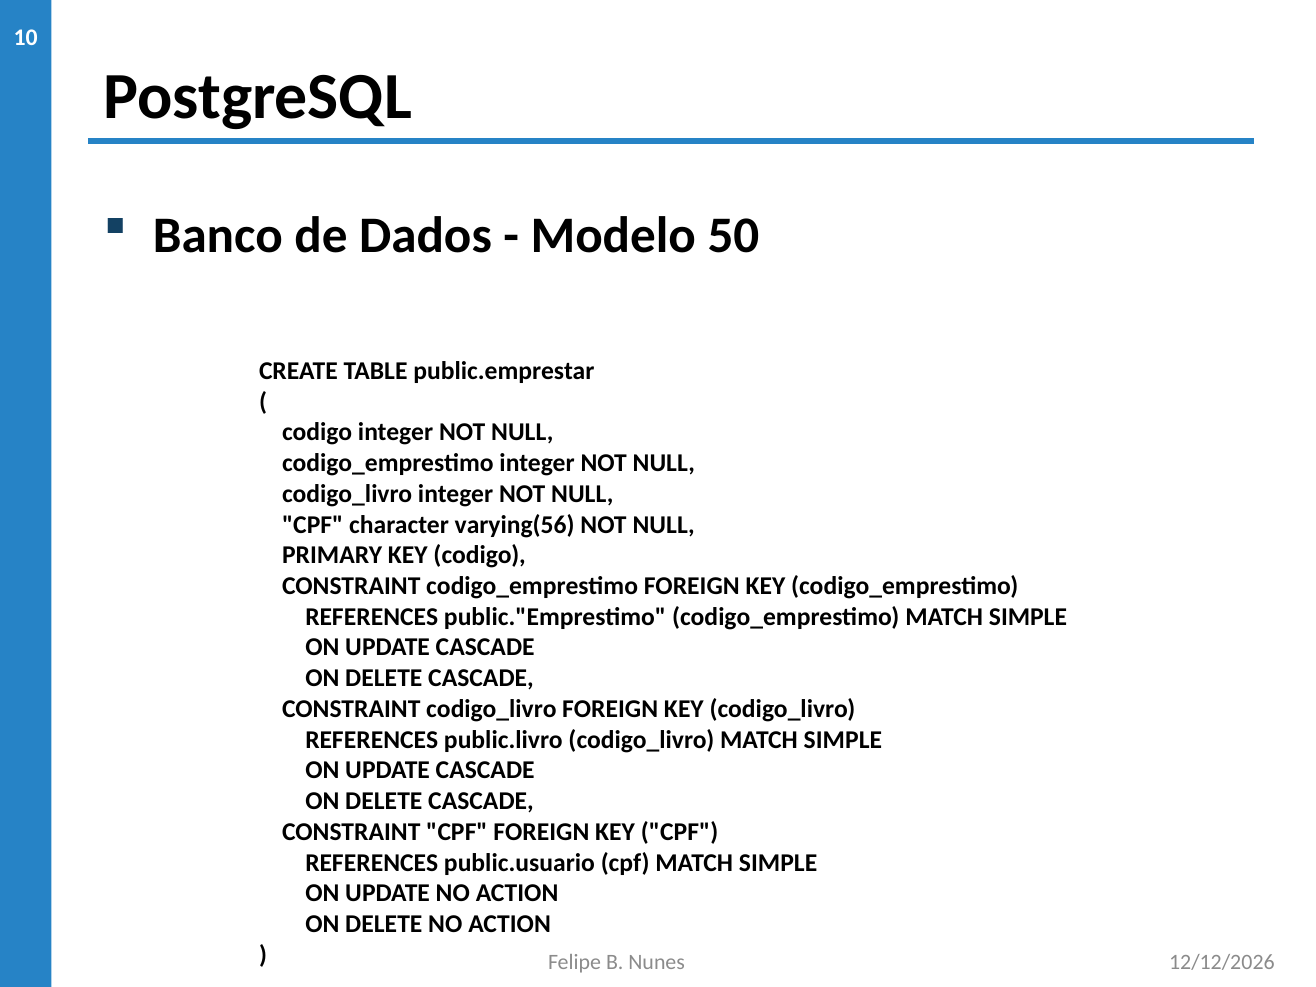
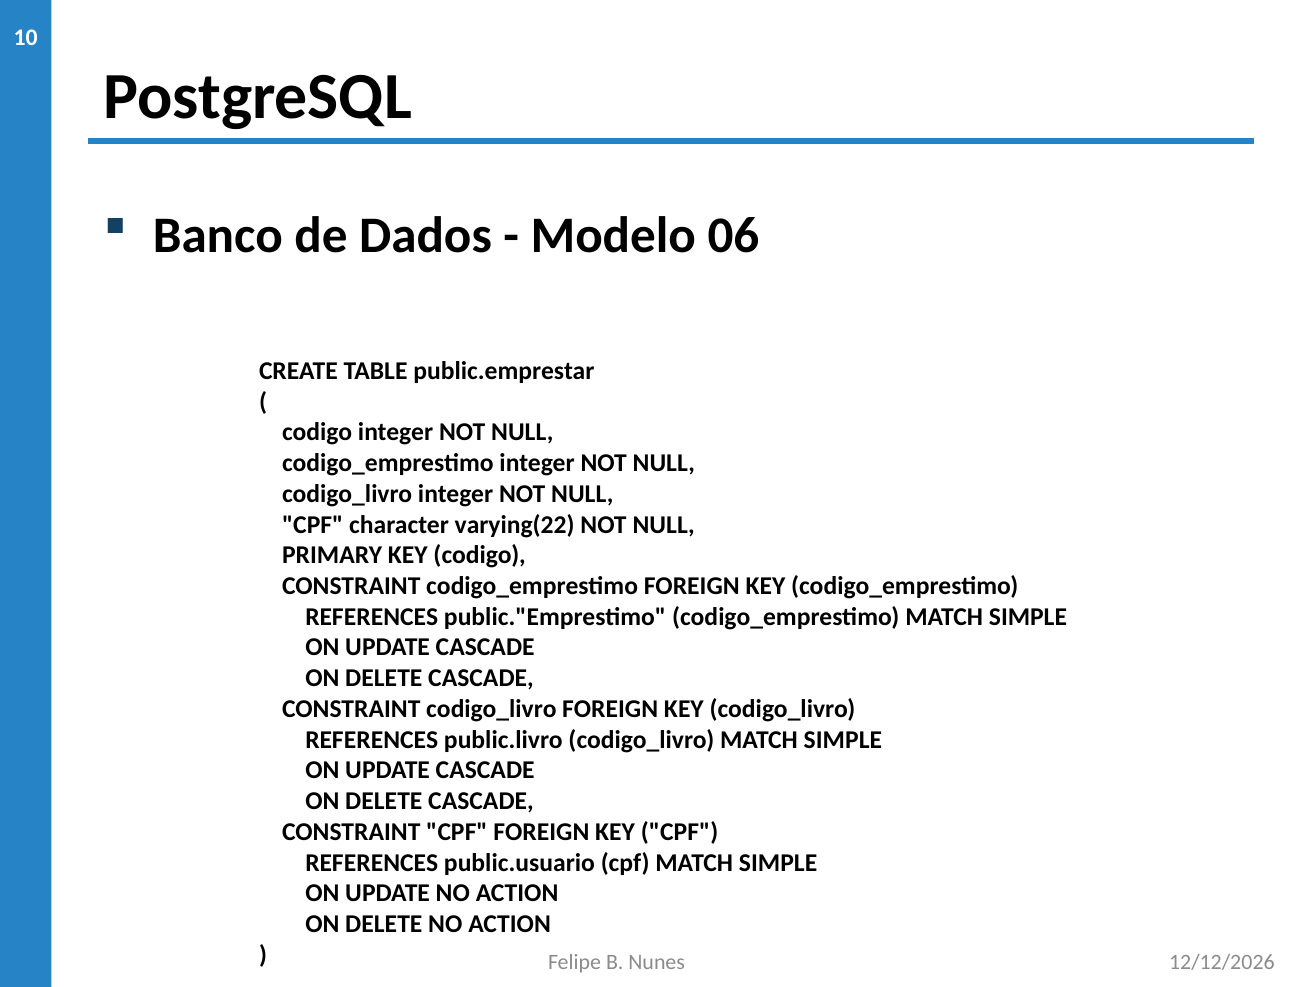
50: 50 -> 06
varying(56: varying(56 -> varying(22
